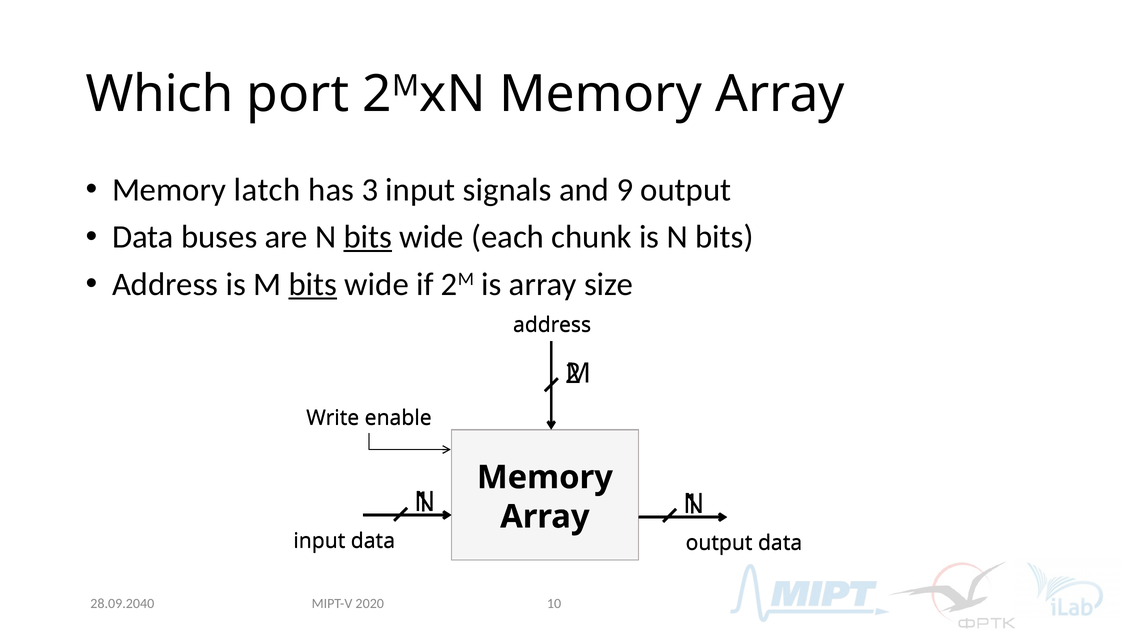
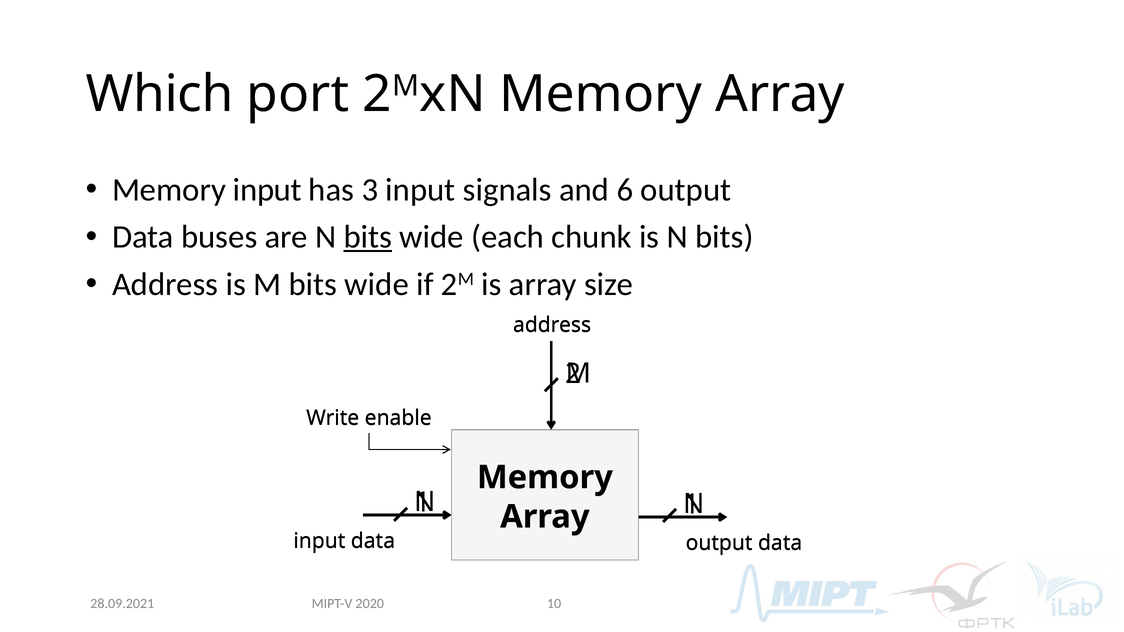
Memory latch: latch -> input
9: 9 -> 6
bits at (313, 284) underline: present -> none
28.09.2040: 28.09.2040 -> 28.09.2021
